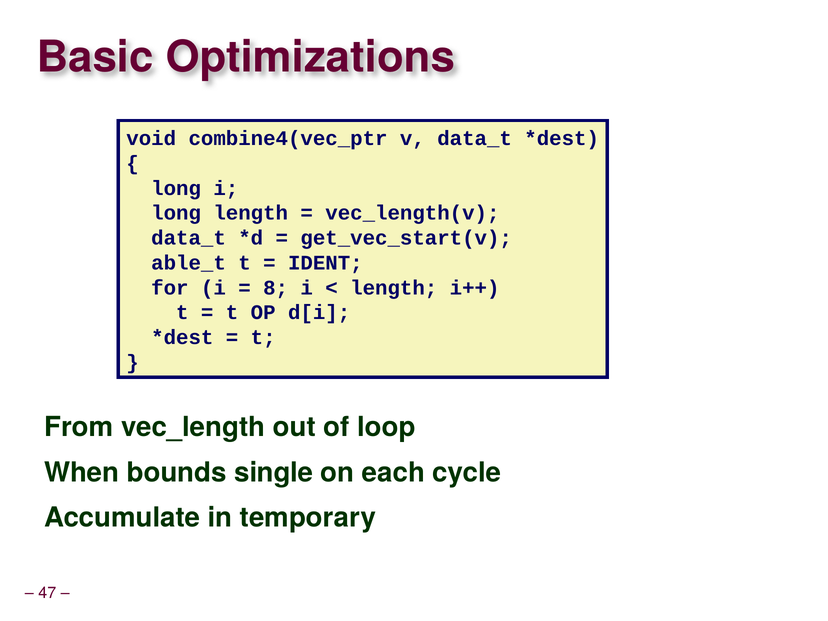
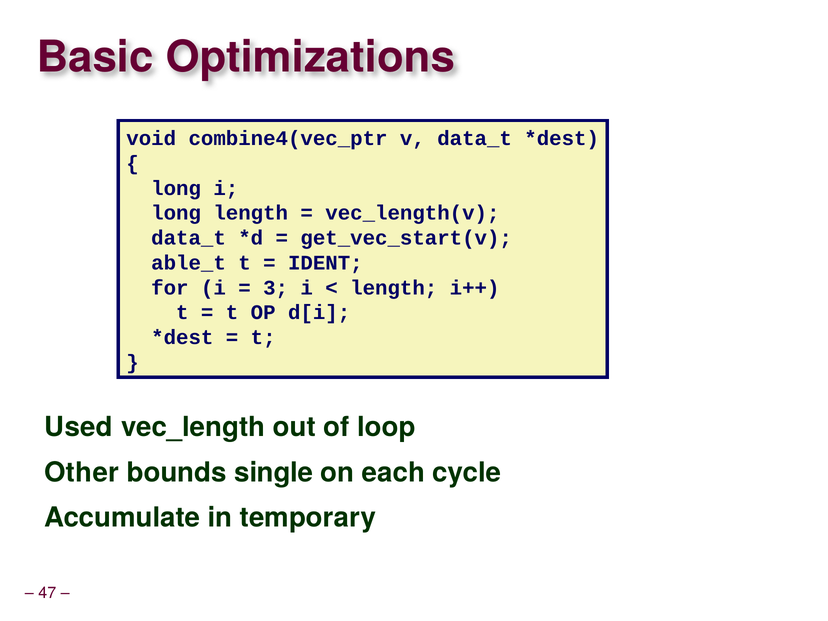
8: 8 -> 3
From: From -> Used
When: When -> Other
